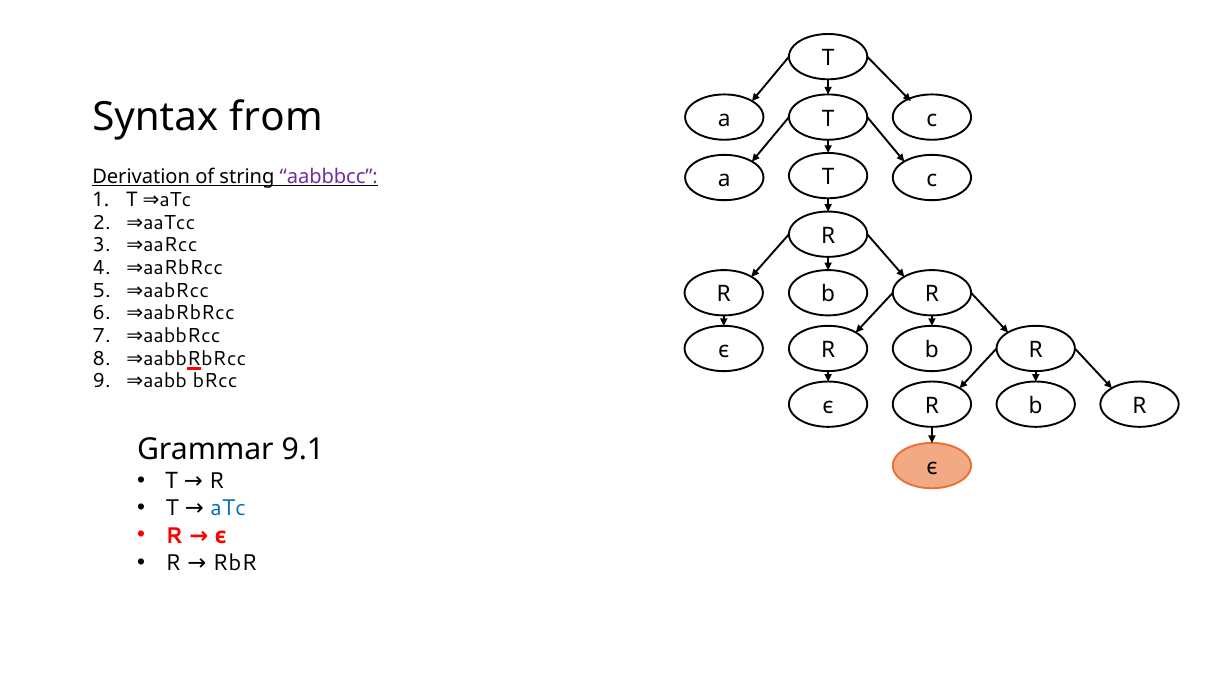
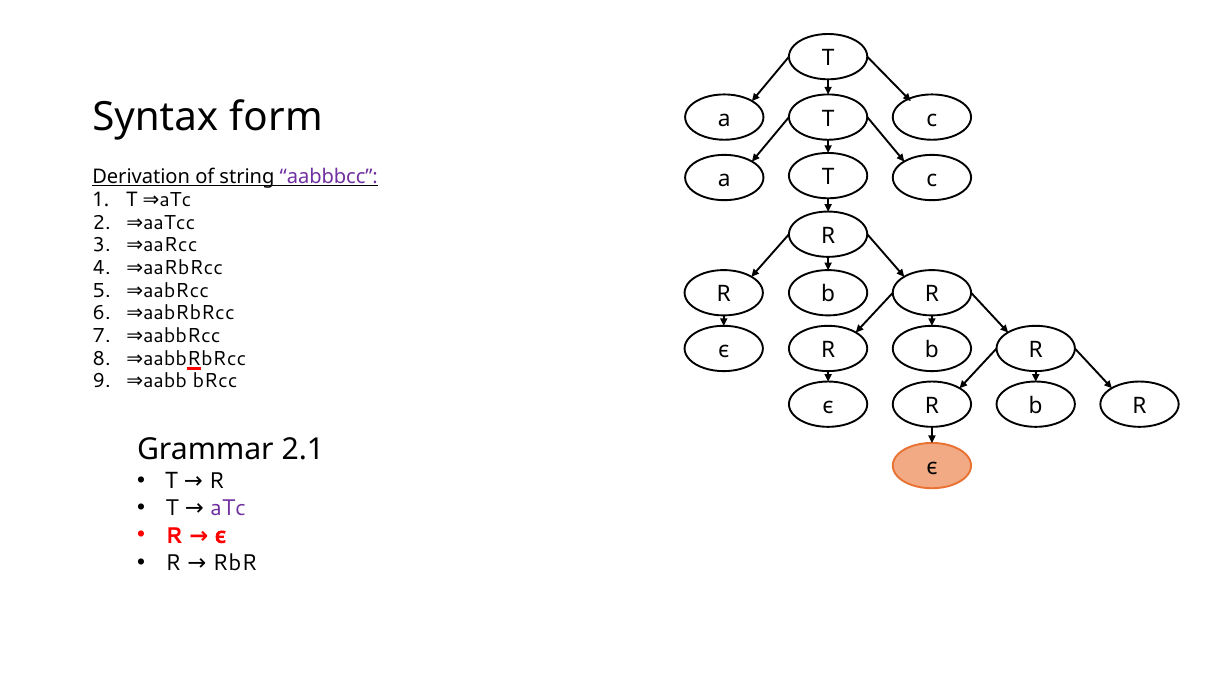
from: from -> form
9.1: 9.1 -> 2.1
aTc at (228, 508) colour: blue -> purple
